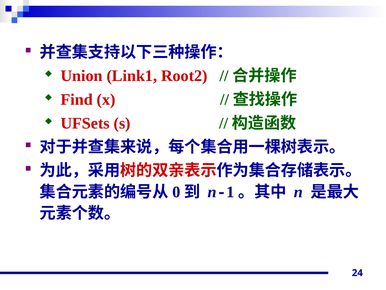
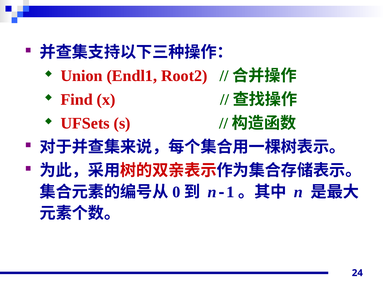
Link1: Link1 -> Endl1
